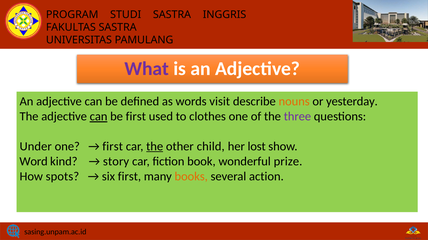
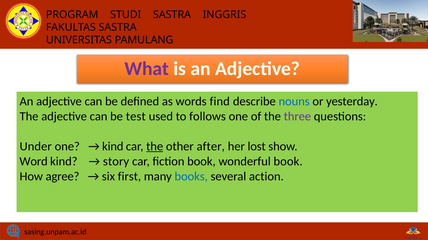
visit: visit -> find
nouns colour: orange -> blue
can at (99, 117) underline: present -> none
be first: first -> test
clothes: clothes -> follows
first at (113, 147): first -> kind
child: child -> after
wonderful prize: prize -> book
spots: spots -> agree
books colour: orange -> blue
